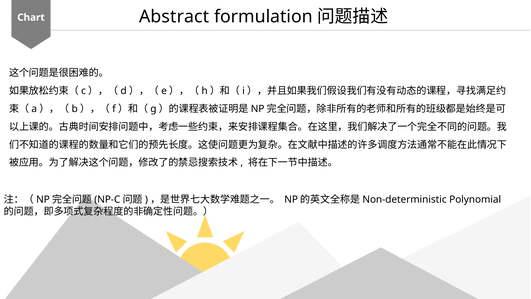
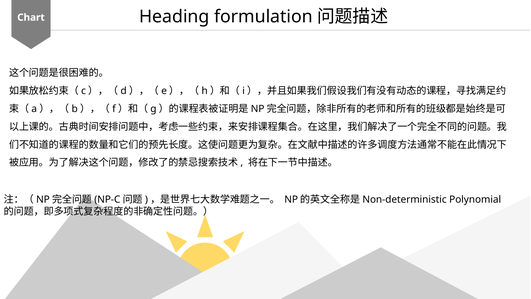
Abstract at (174, 17): Abstract -> Heading
